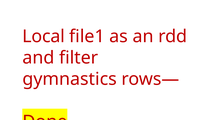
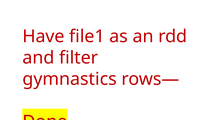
Local: Local -> Have
